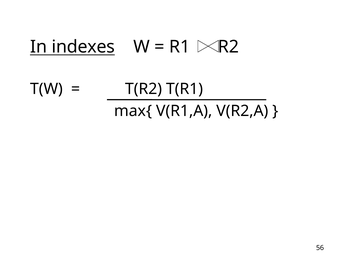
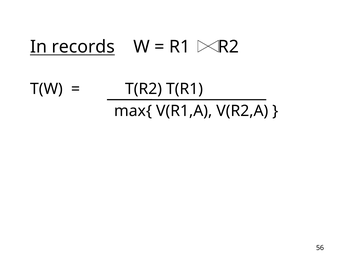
indexes: indexes -> records
